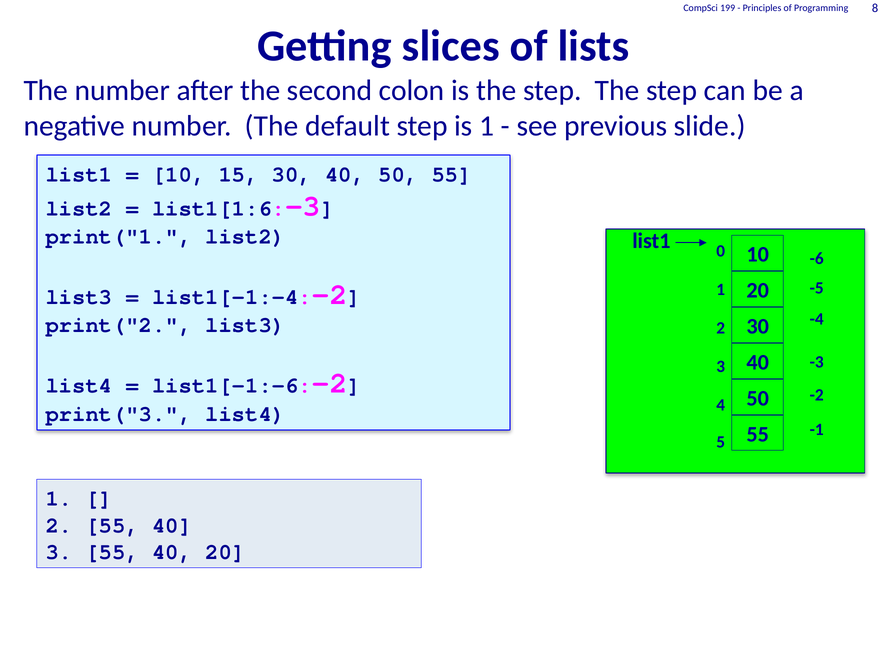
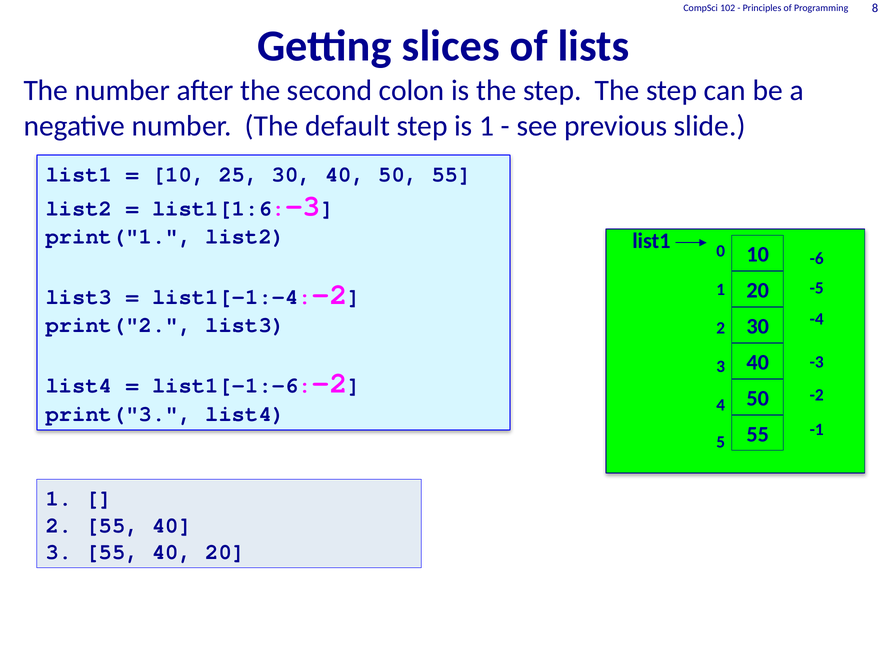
199: 199 -> 102
15: 15 -> 25
